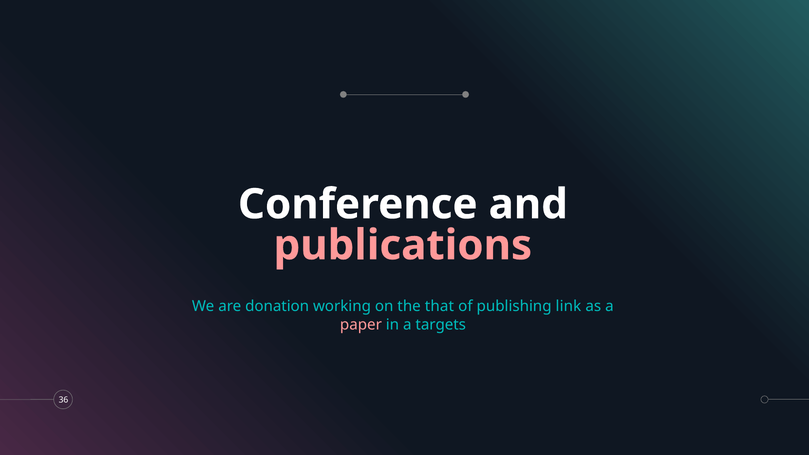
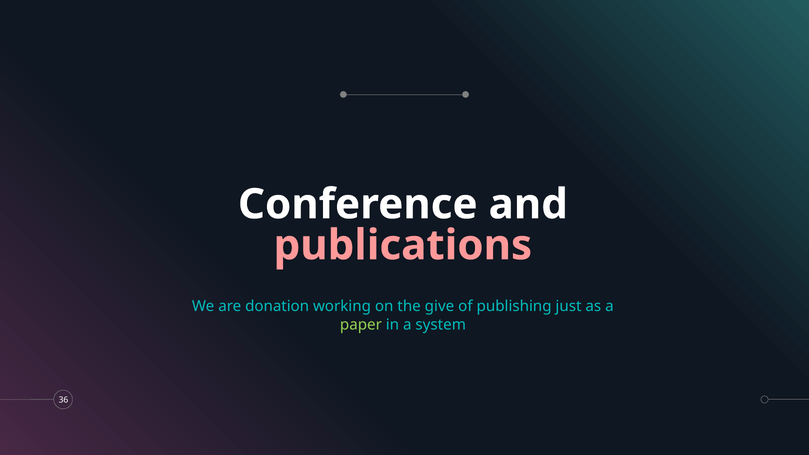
that: that -> give
link: link -> just
paper colour: pink -> light green
targets: targets -> system
